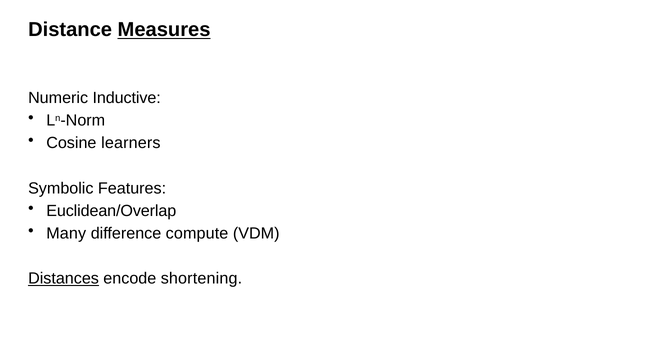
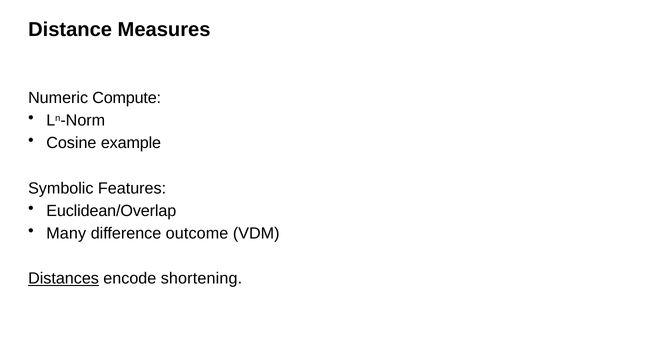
Measures underline: present -> none
Inductive: Inductive -> Compute
learners: learners -> example
compute: compute -> outcome
